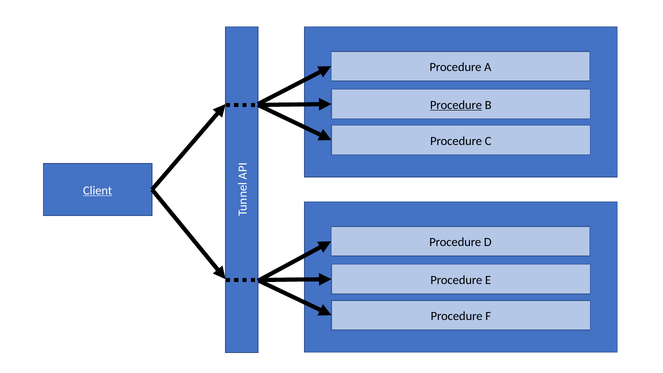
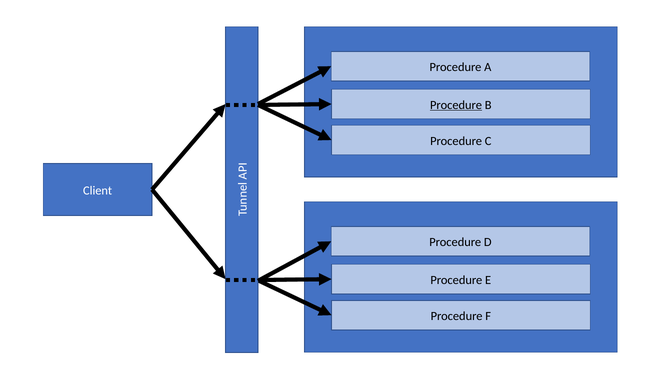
Client underline: present -> none
